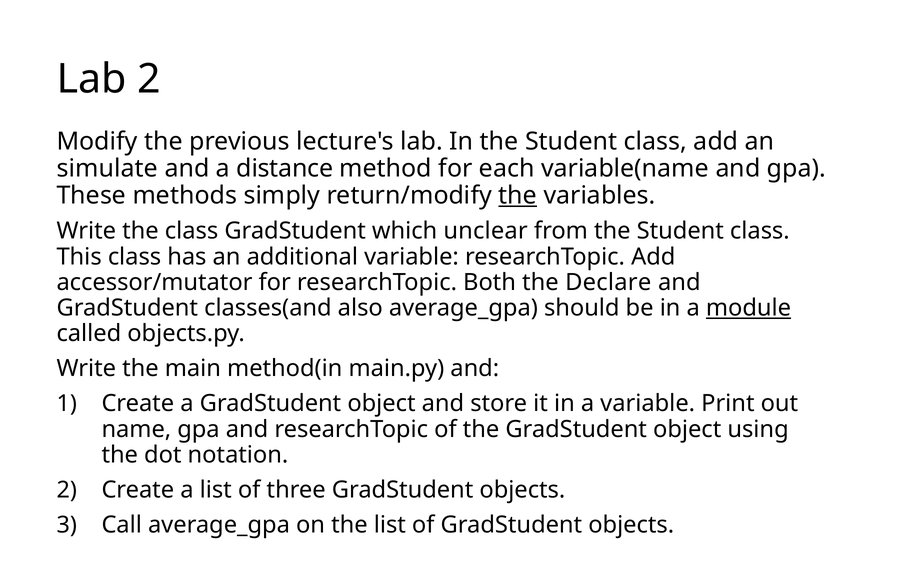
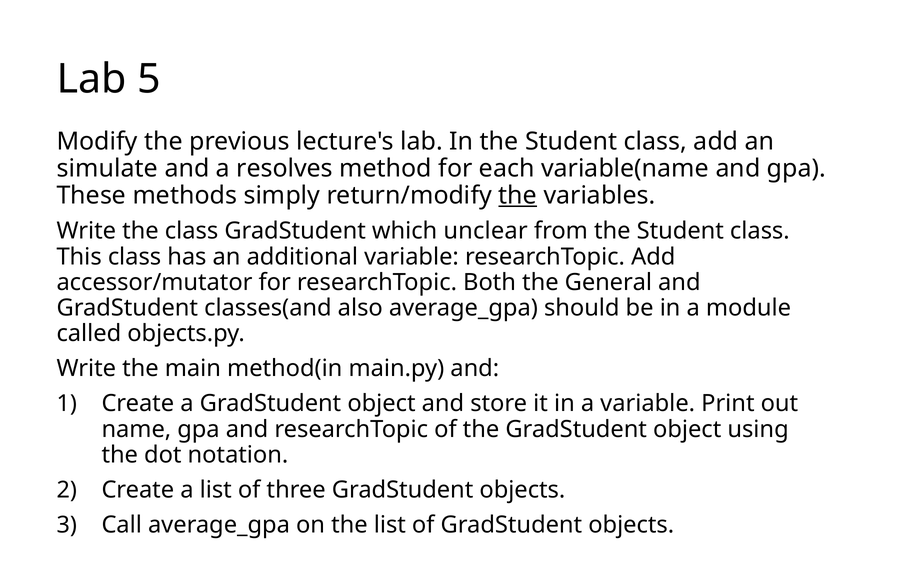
Lab 2: 2 -> 5
distance: distance -> resolves
Declare: Declare -> General
module underline: present -> none
